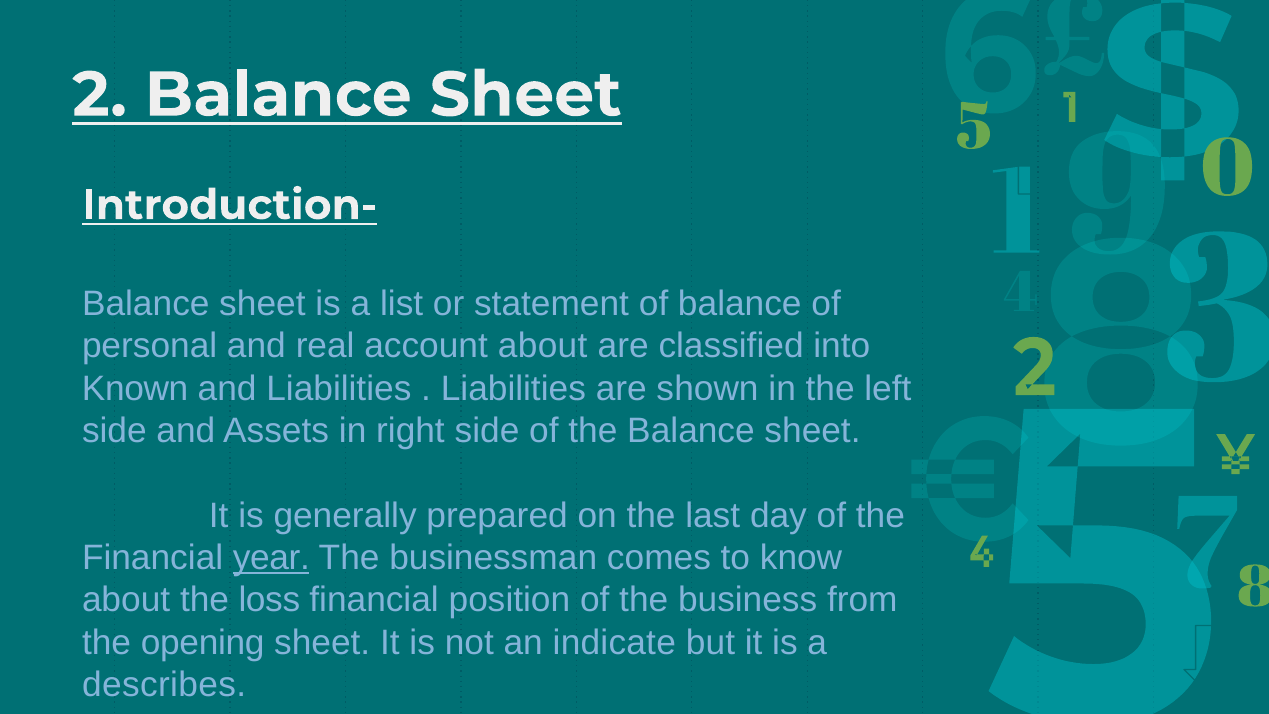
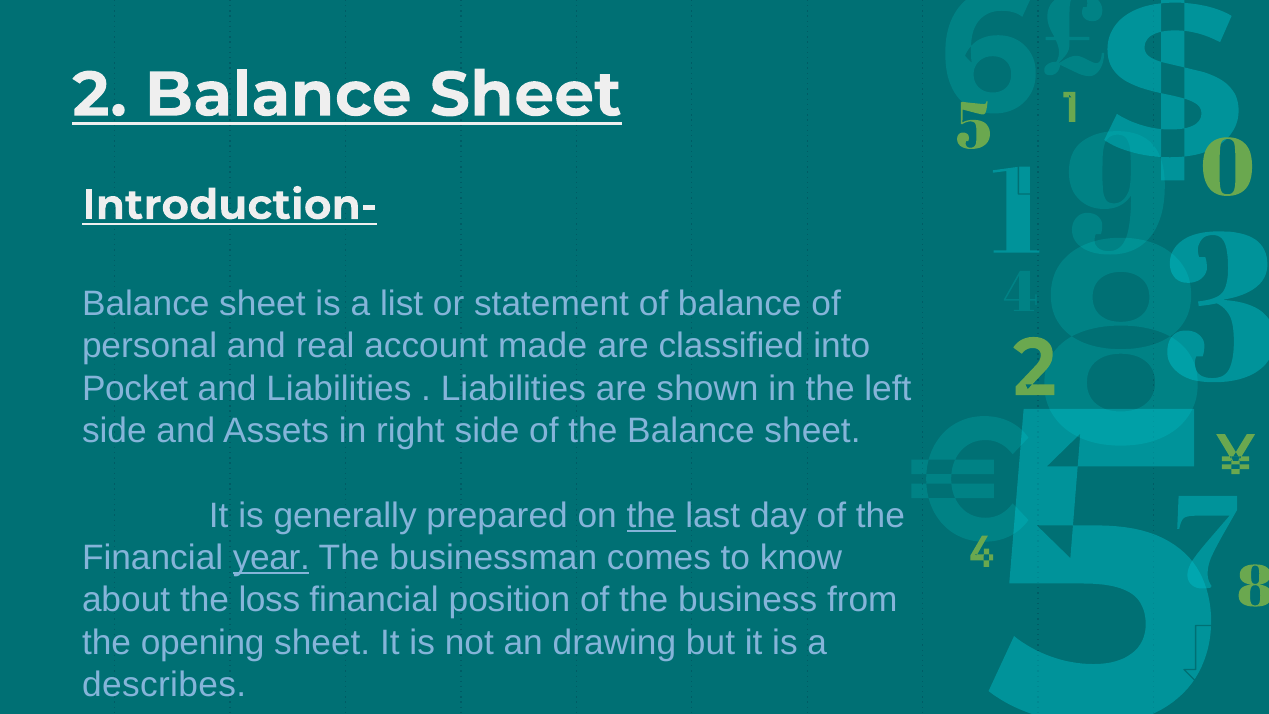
account about: about -> made
Known: Known -> Pocket
the at (651, 516) underline: none -> present
indicate: indicate -> drawing
